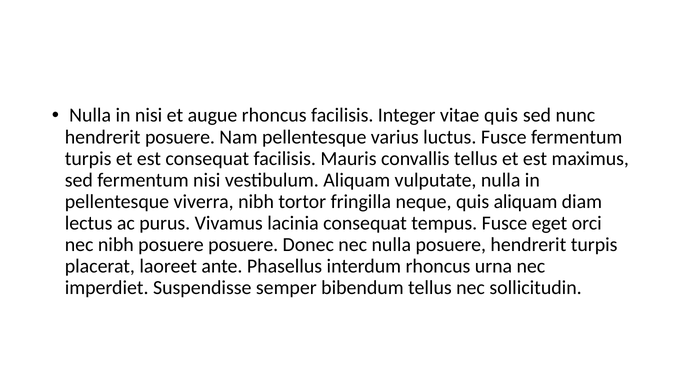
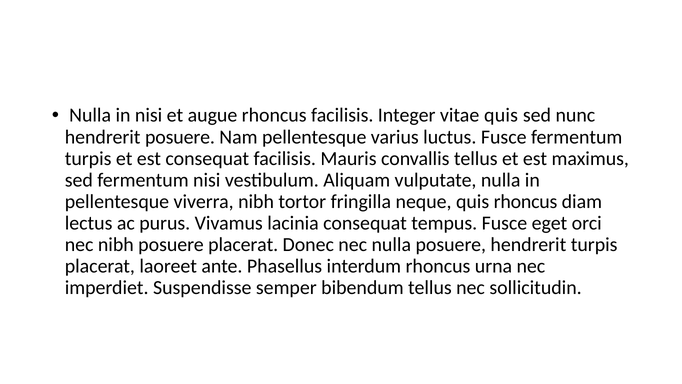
quis aliquam: aliquam -> rhoncus
posuere posuere: posuere -> placerat
